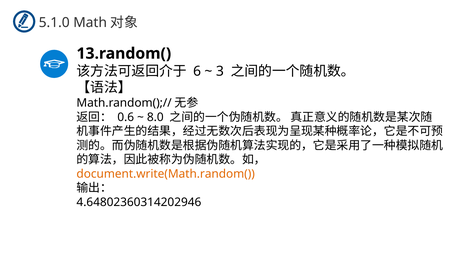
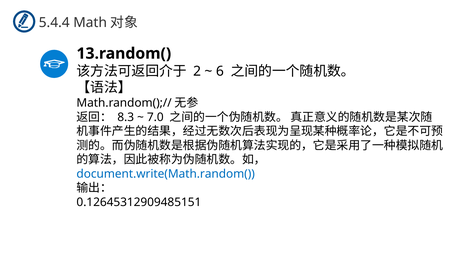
5.1.0: 5.1.0 -> 5.4.4
6: 6 -> 2
3: 3 -> 6
0.6: 0.6 -> 8.3
8.0: 8.0 -> 7.0
document.write(Math.random( colour: orange -> blue
4.64802360314202946: 4.64802360314202946 -> 0.12645312909485151
